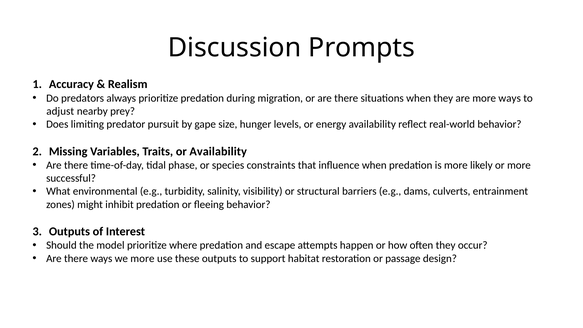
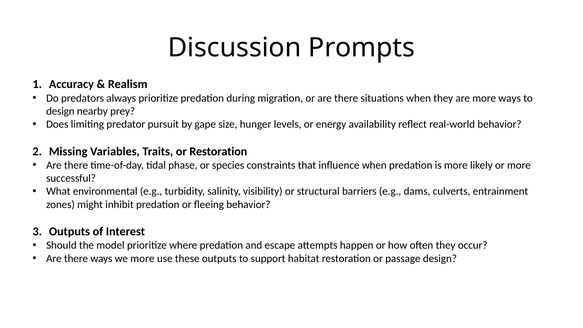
adjust at (60, 111): adjust -> design
or Availability: Availability -> Restoration
